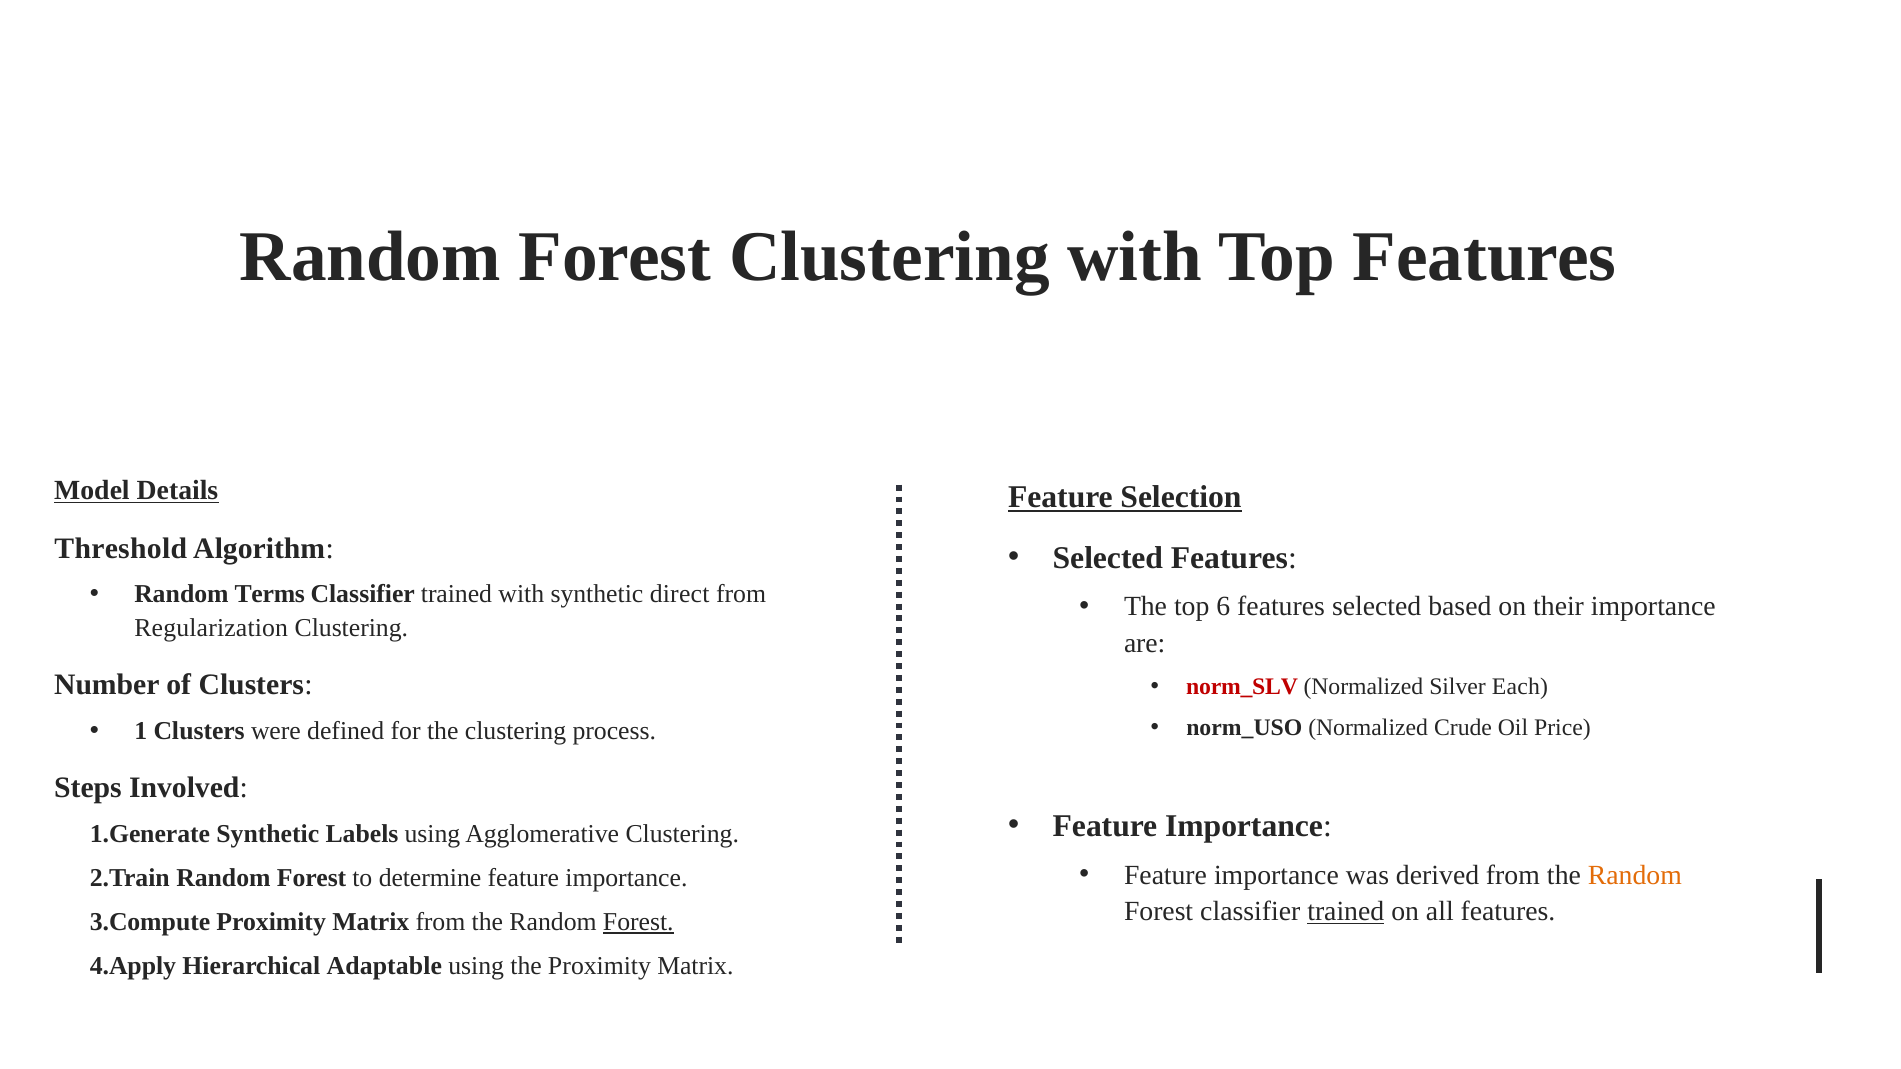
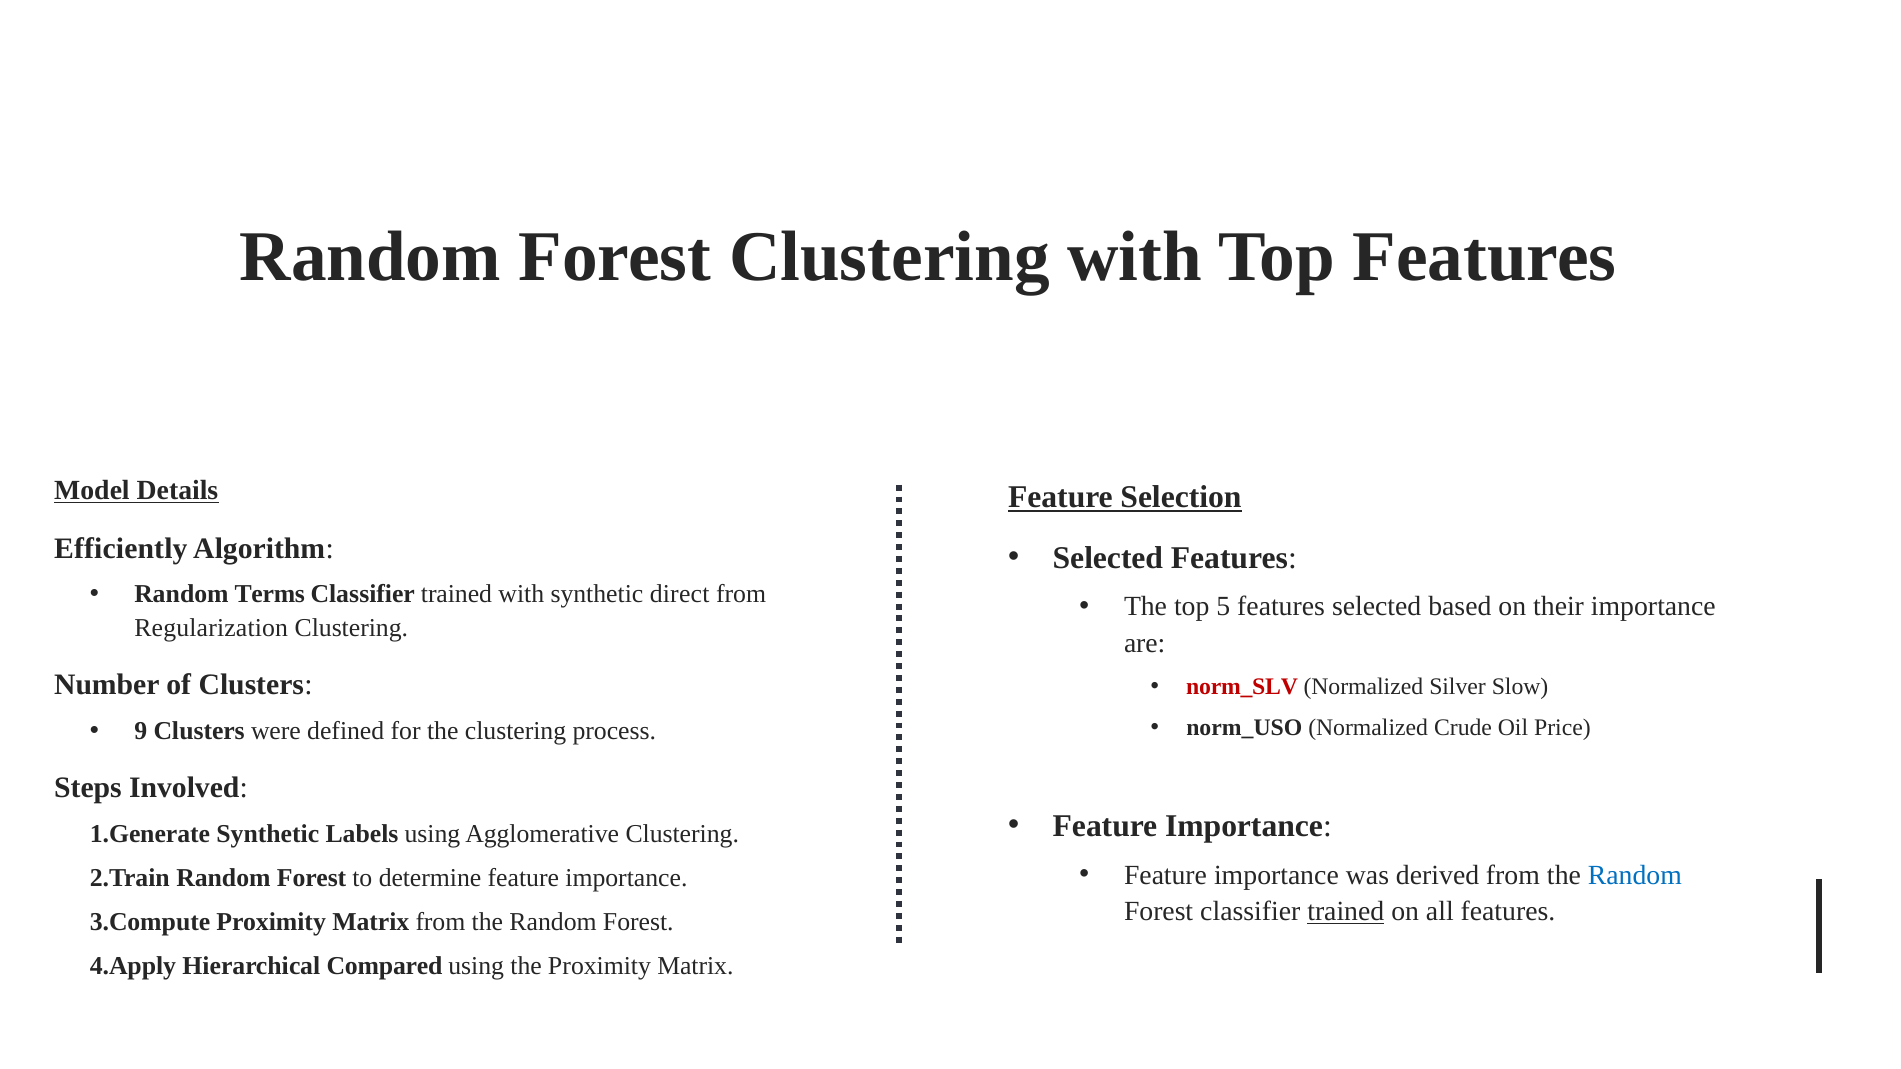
Threshold: Threshold -> Efficiently
6: 6 -> 5
Each: Each -> Slow
1: 1 -> 9
Random at (1635, 875) colour: orange -> blue
Forest at (638, 922) underline: present -> none
Adaptable: Adaptable -> Compared
